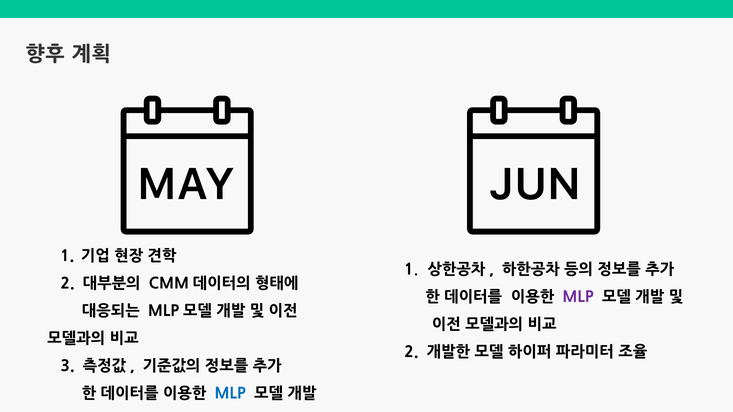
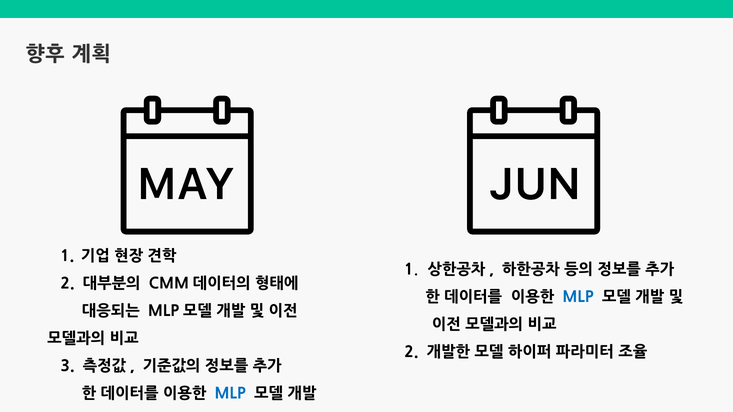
MLP at (578, 298) colour: purple -> blue
